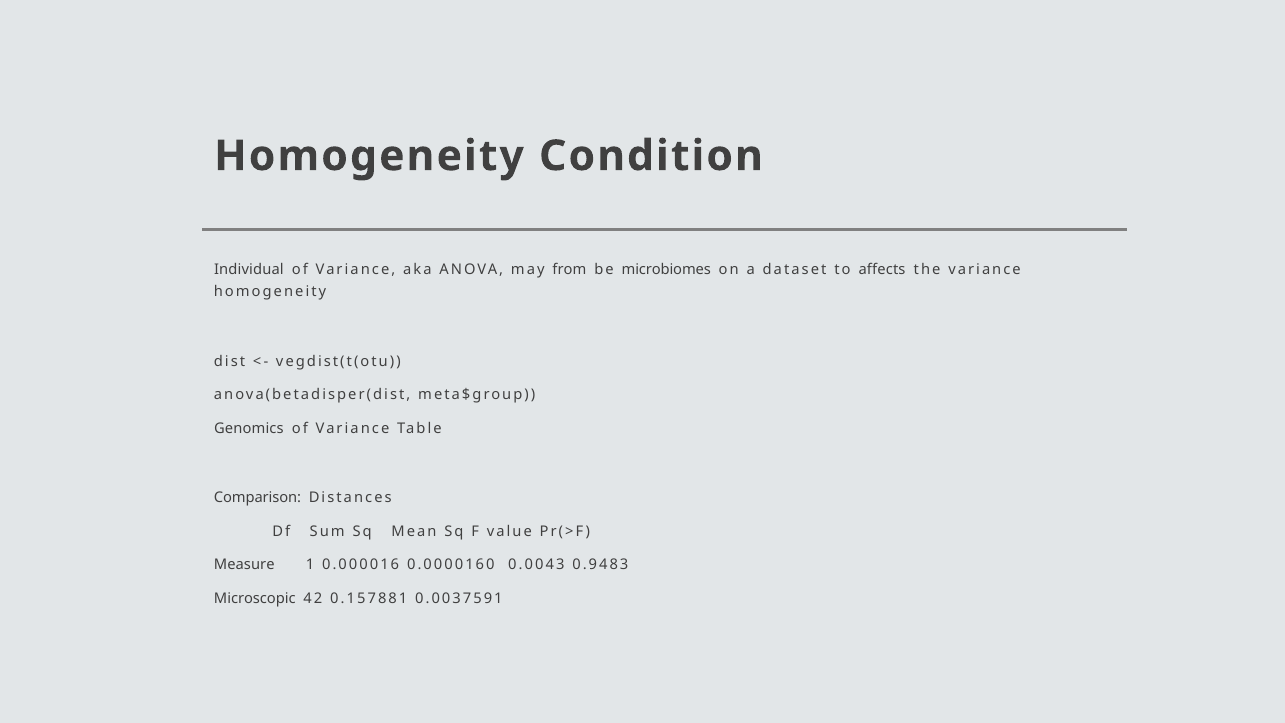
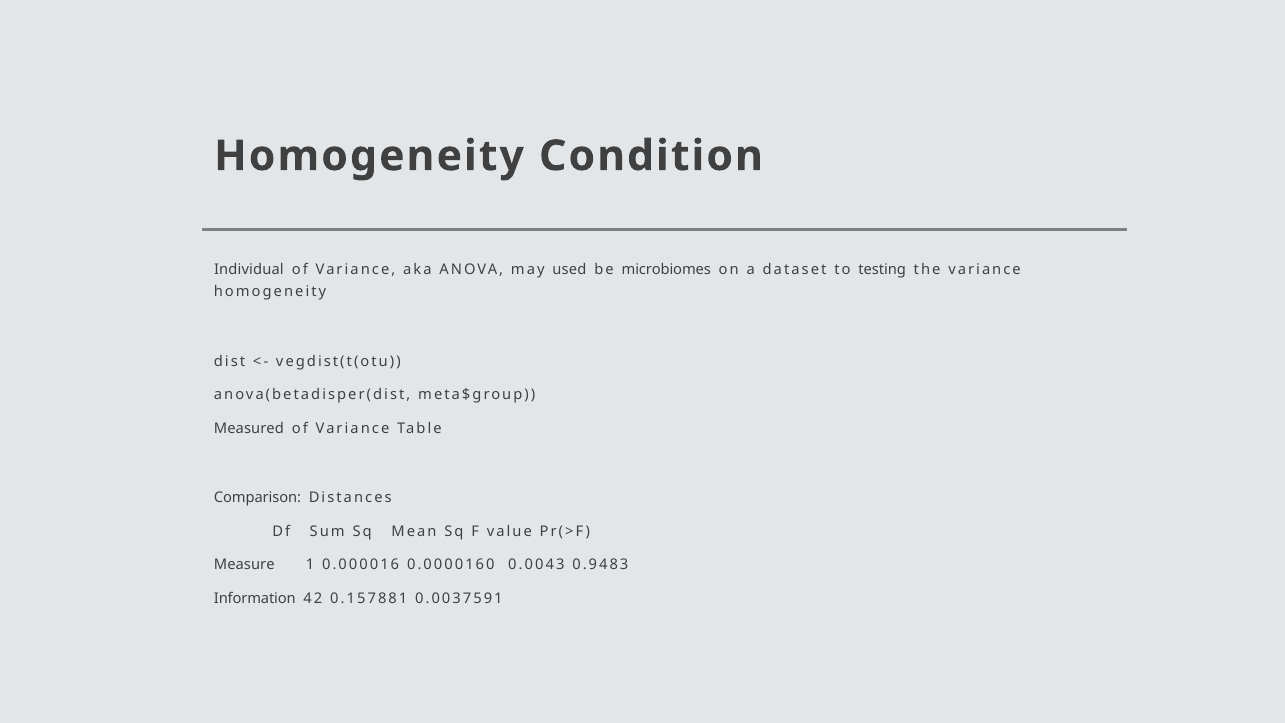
from: from -> used
affects: affects -> testing
Genomics: Genomics -> Measured
Microscopic: Microscopic -> Information
